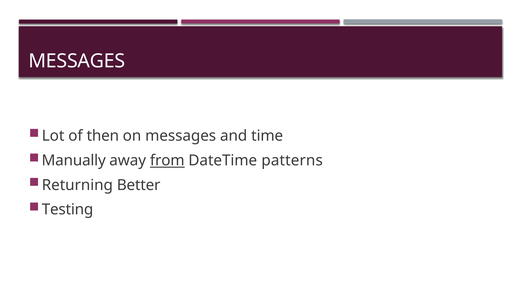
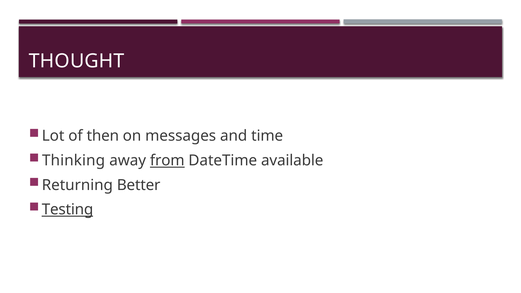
MESSAGES at (77, 61): MESSAGES -> THOUGHT
Manually: Manually -> Thinking
patterns: patterns -> available
Testing underline: none -> present
